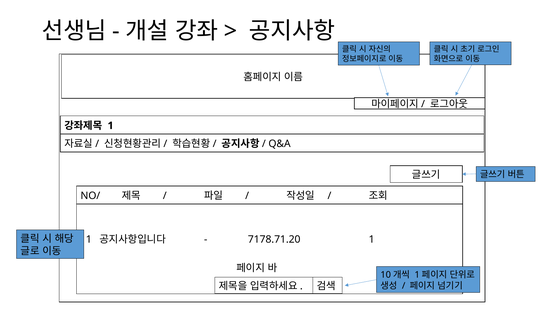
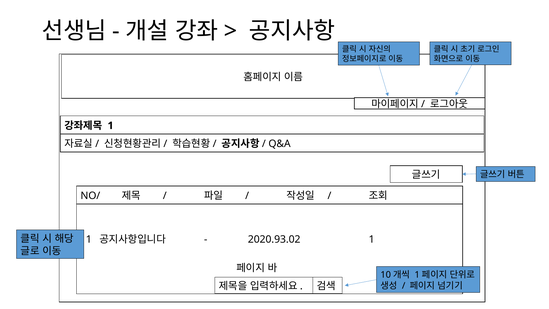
7178.71.20: 7178.71.20 -> 2020.93.02
